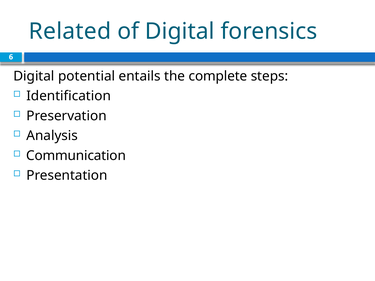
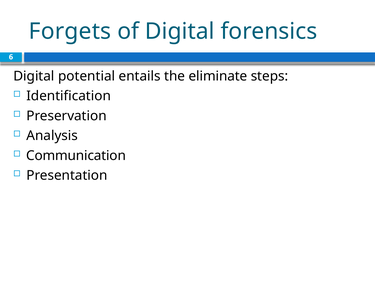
Related: Related -> Forgets
complete: complete -> eliminate
